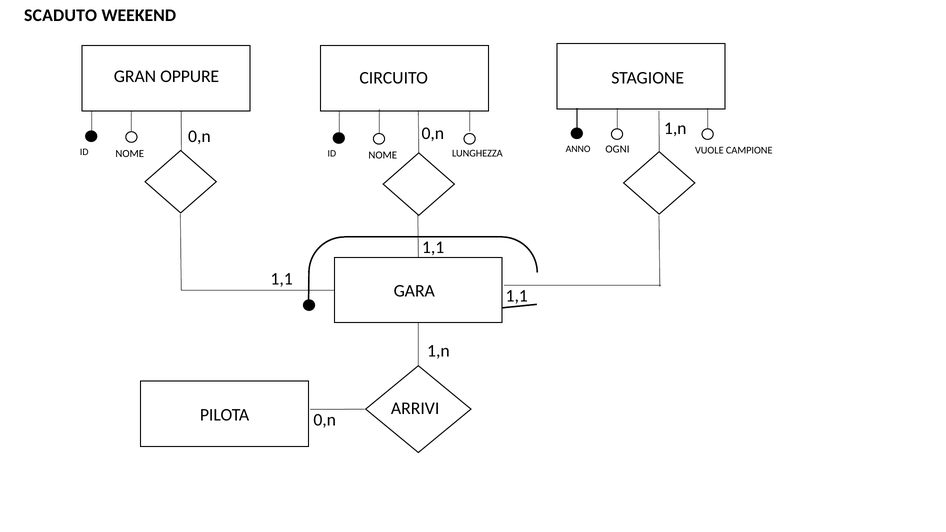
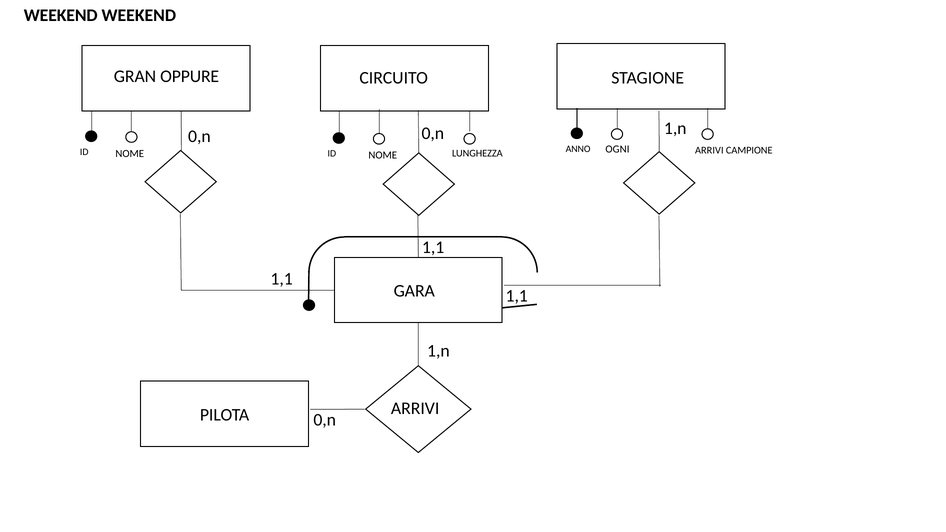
SCADUTO at (61, 15): SCADUTO -> WEEKEND
ANNO VUOLE: VUOLE -> ARRIVI
